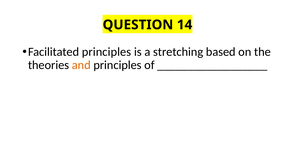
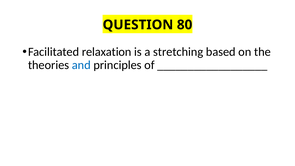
14: 14 -> 80
Facilitated principles: principles -> relaxation
and colour: orange -> blue
